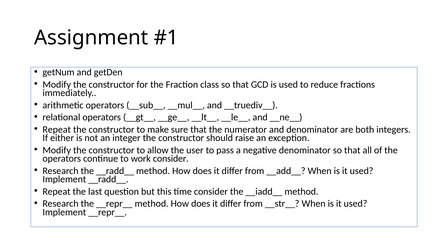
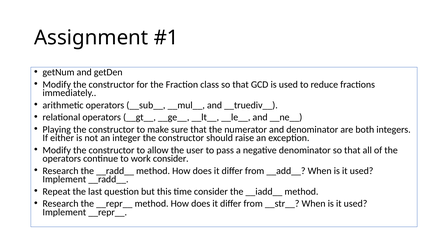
Repeat at (57, 130): Repeat -> Playing
